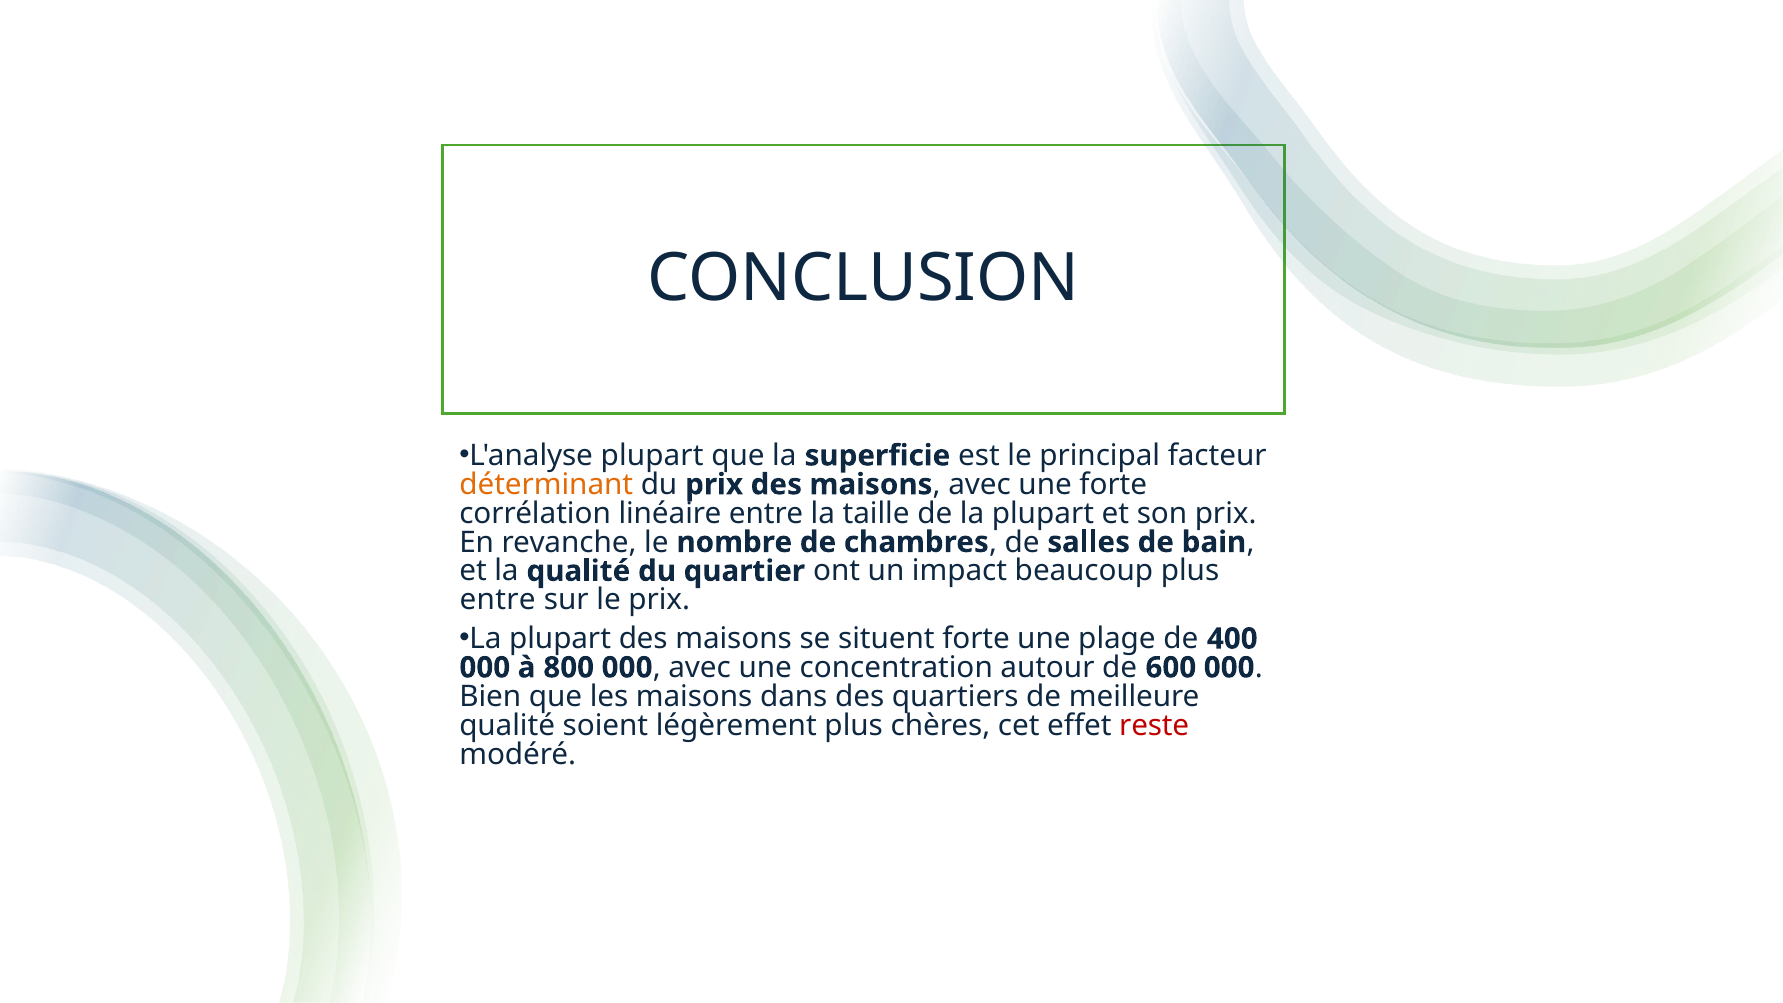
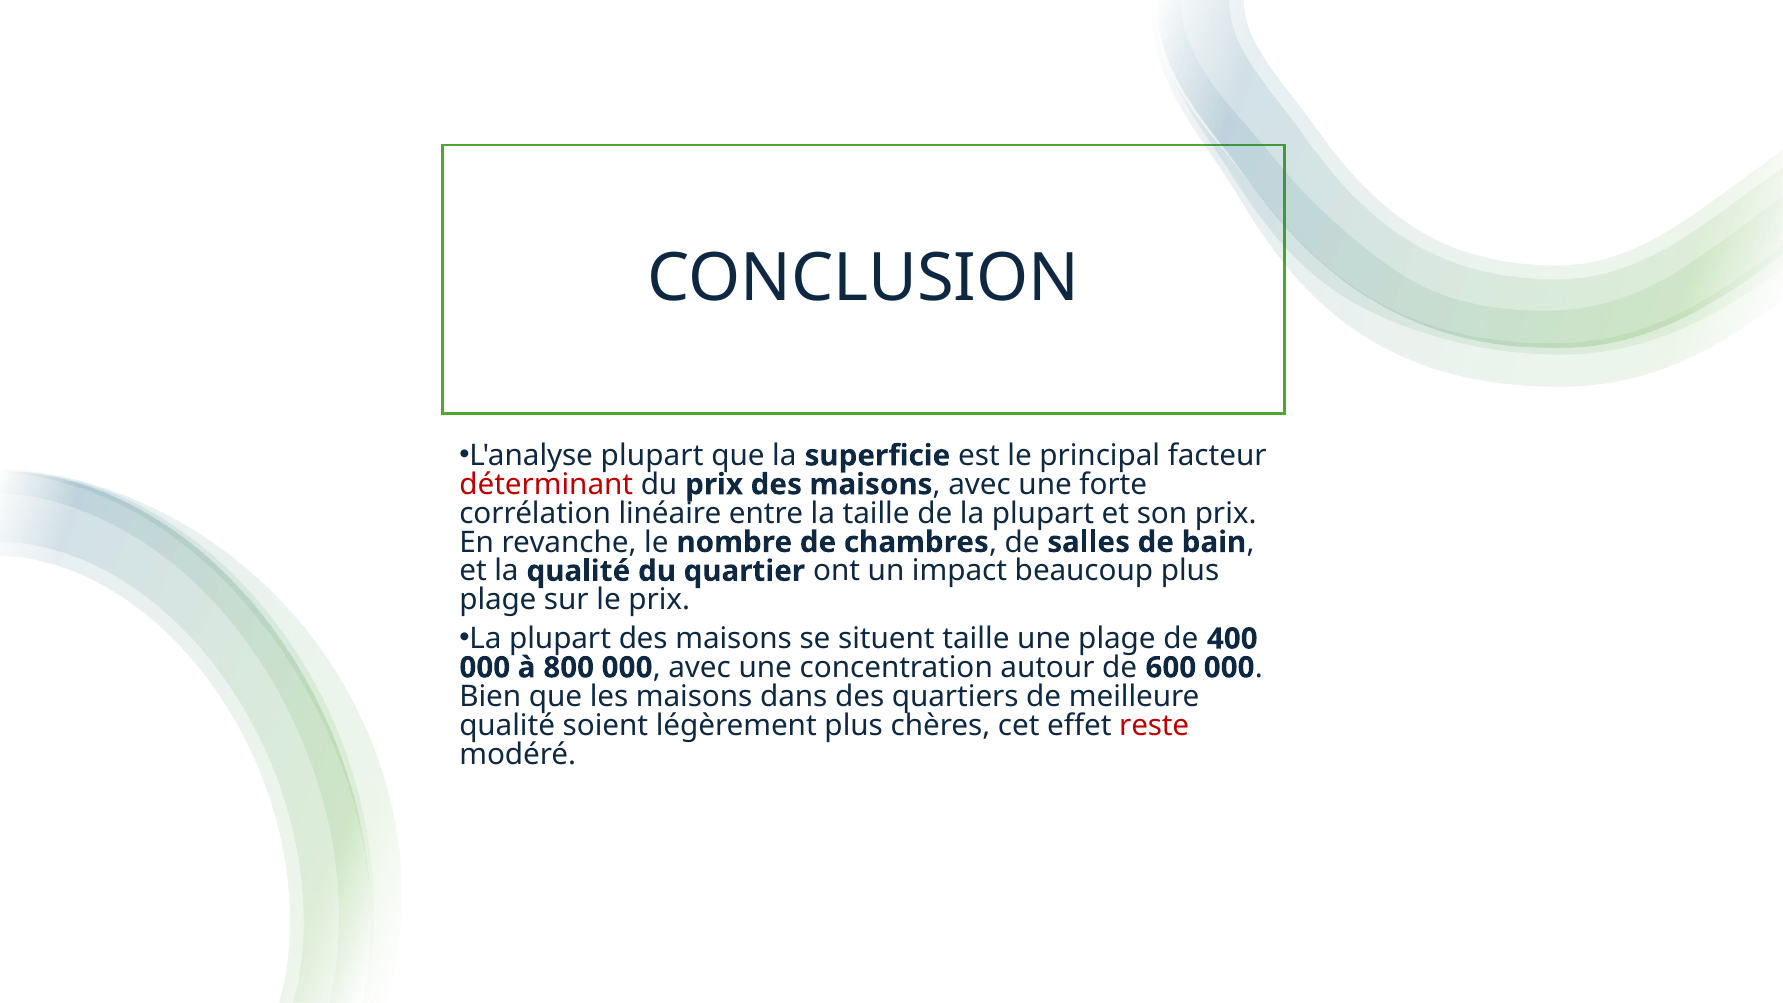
déterminant colour: orange -> red
entre at (498, 600): entre -> plage
situent forte: forte -> taille
